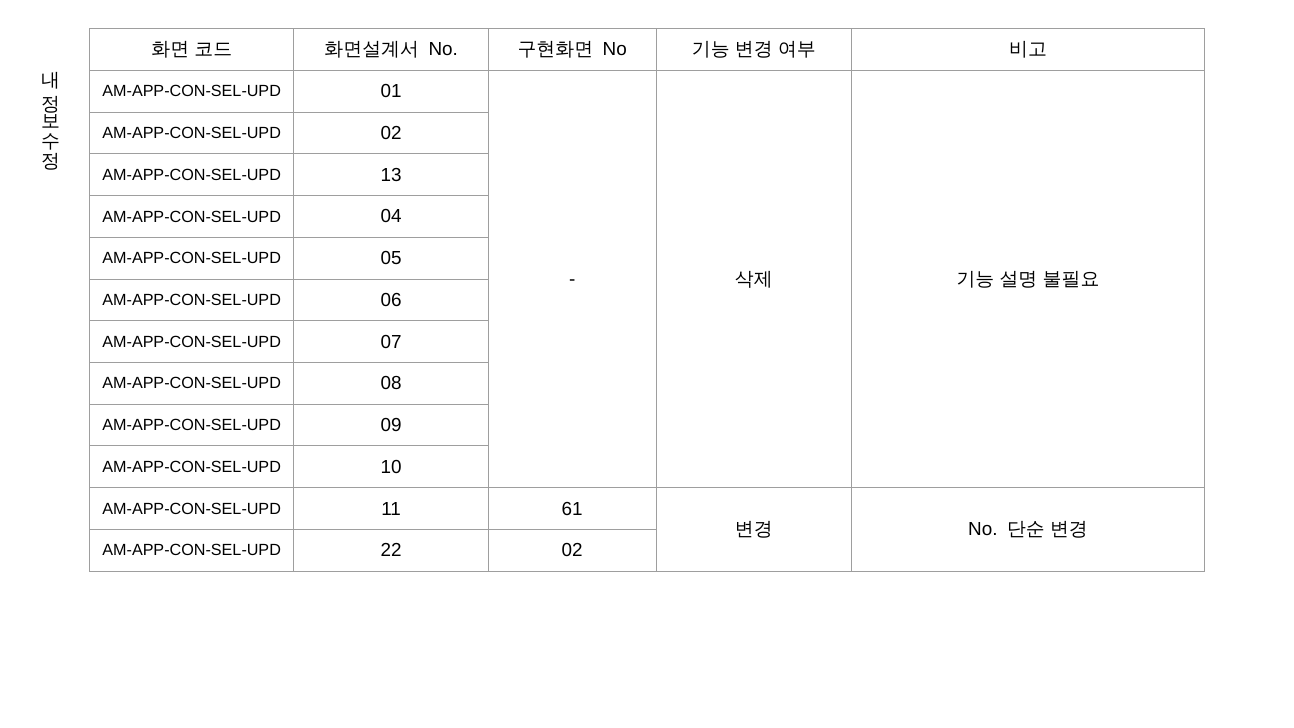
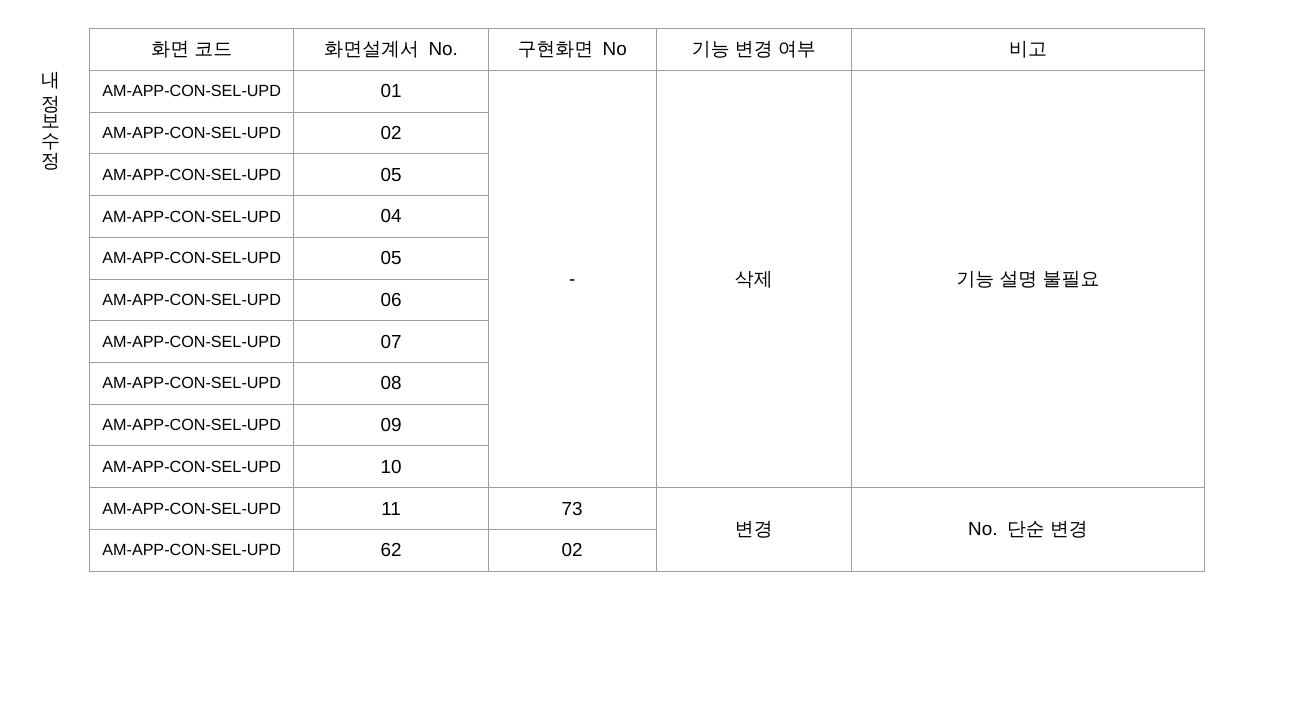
13 at (391, 175): 13 -> 05
61: 61 -> 73
22: 22 -> 62
